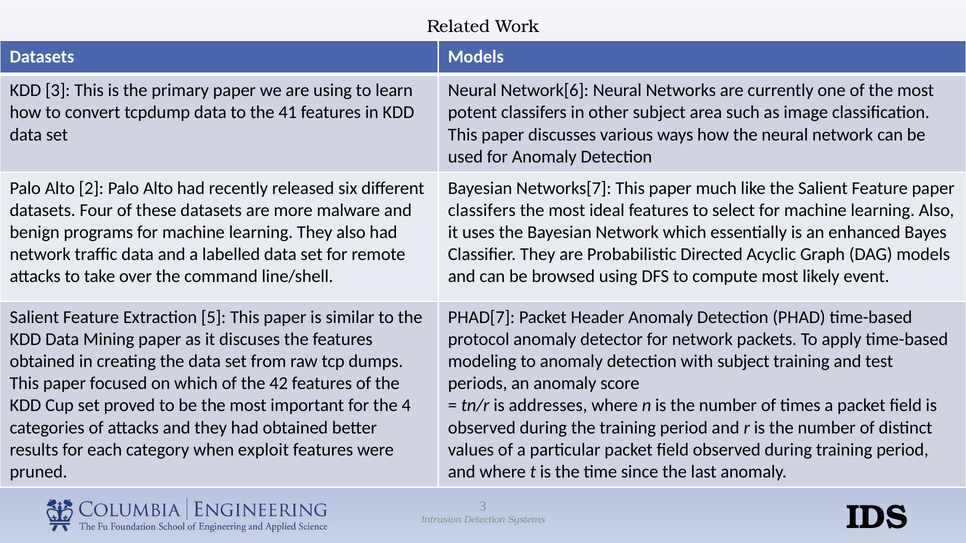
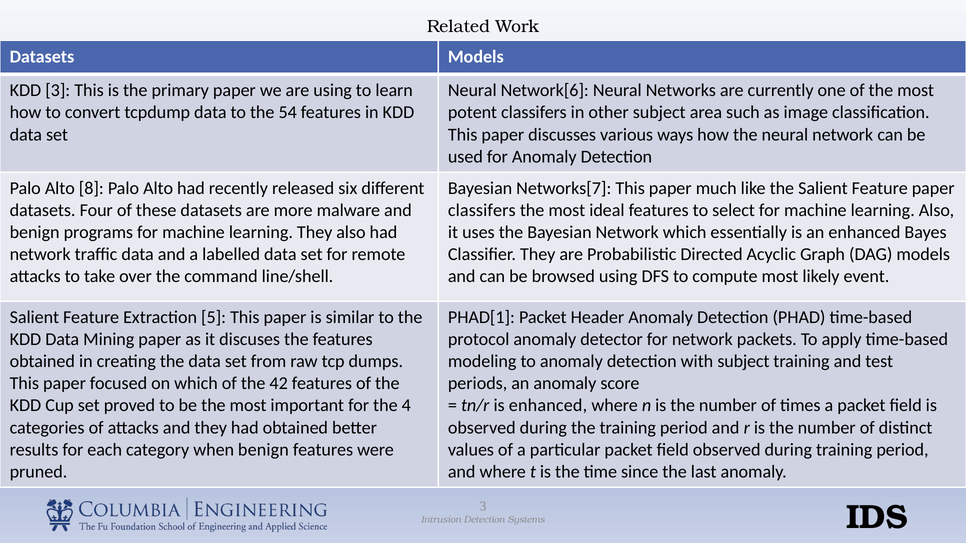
41: 41 -> 54
2: 2 -> 8
PHAD[7: PHAD[7 -> PHAD[1
is addresses: addresses -> enhanced
when exploit: exploit -> benign
